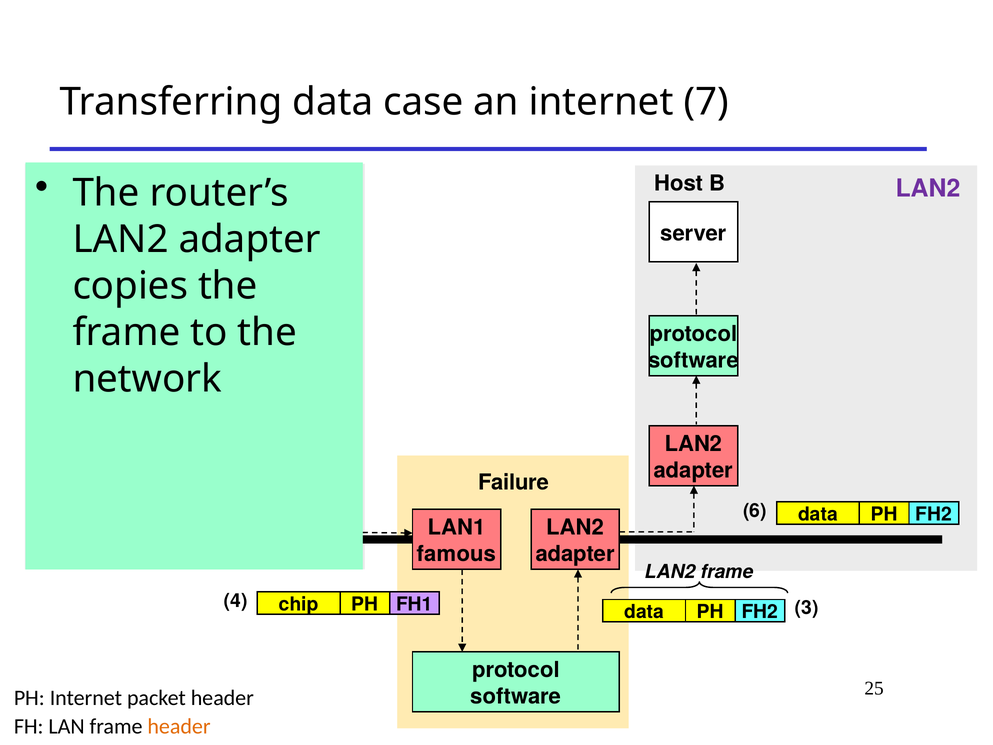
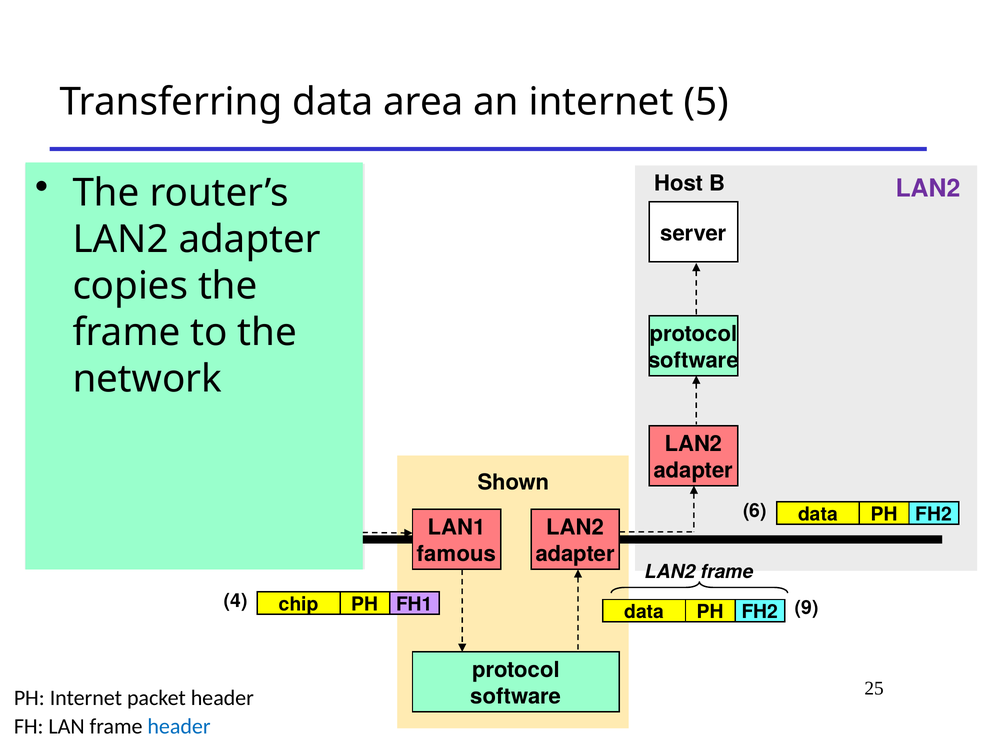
case: case -> area
7: 7 -> 5
Failure: Failure -> Shown
4 3: 3 -> 9
header at (179, 726) colour: orange -> blue
